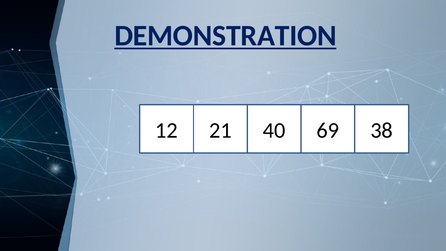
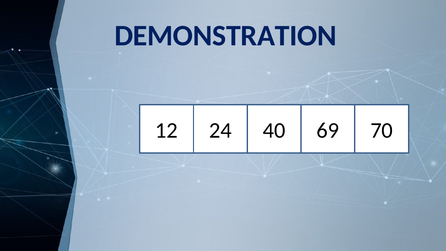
DEMONSTRATION underline: present -> none
21: 21 -> 24
38: 38 -> 70
